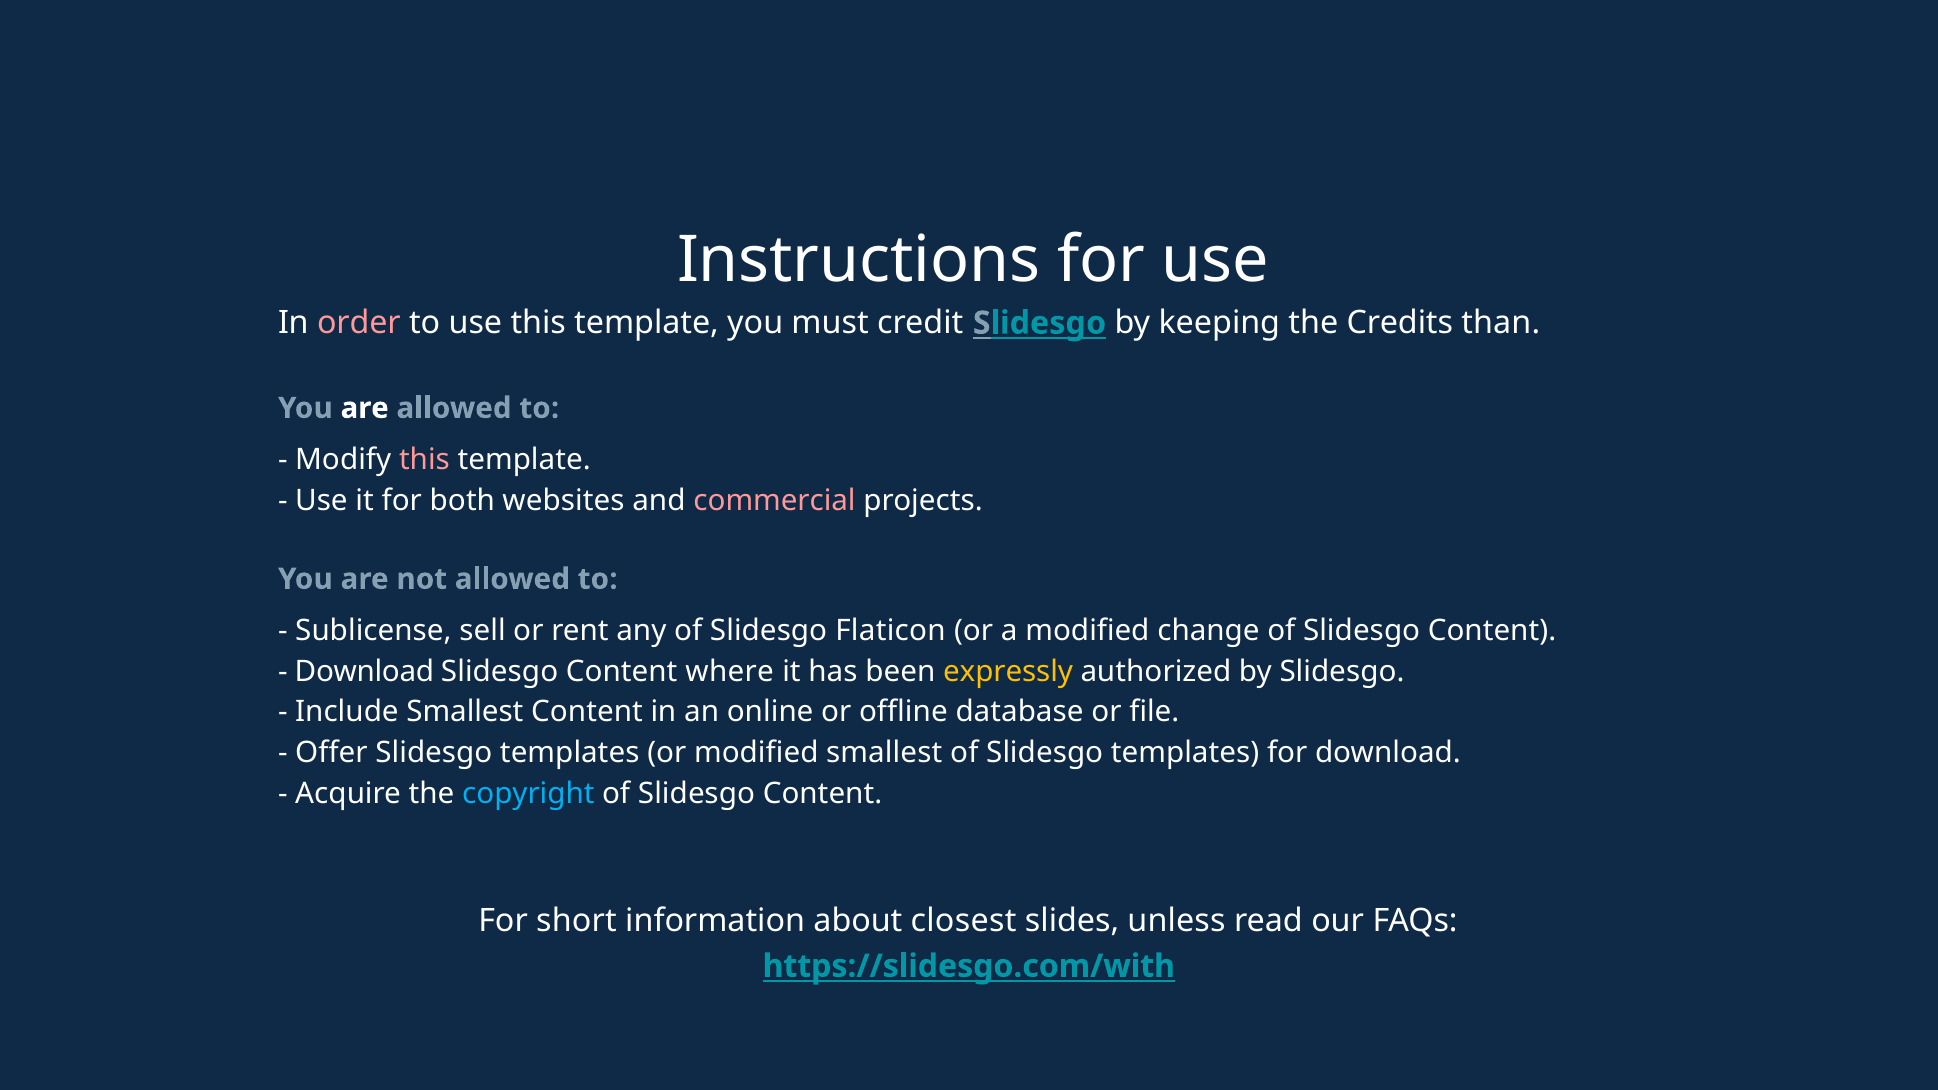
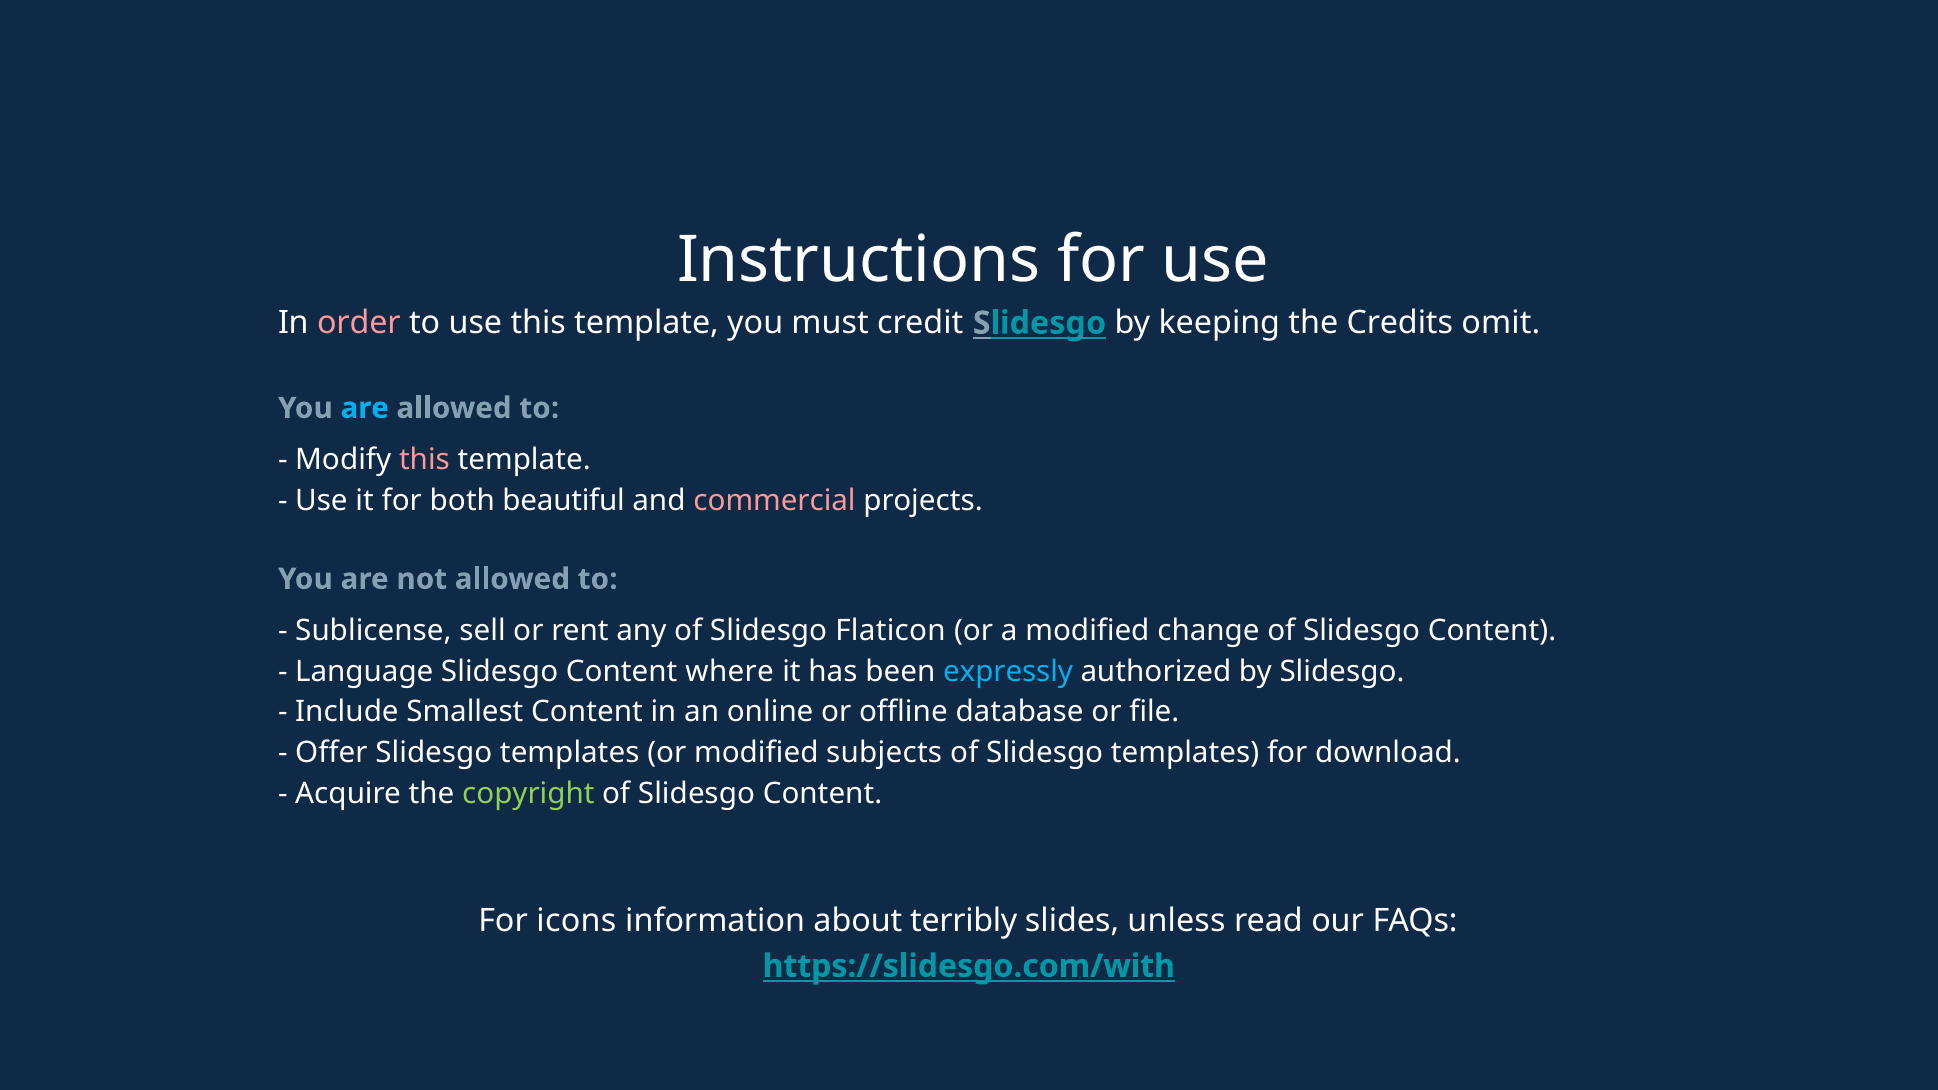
than: than -> omit
are at (365, 408) colour: white -> light blue
websites: websites -> beautiful
Download at (364, 672): Download -> Language
expressly colour: yellow -> light blue
modified smallest: smallest -> subjects
copyright colour: light blue -> light green
short: short -> icons
closest: closest -> terribly
